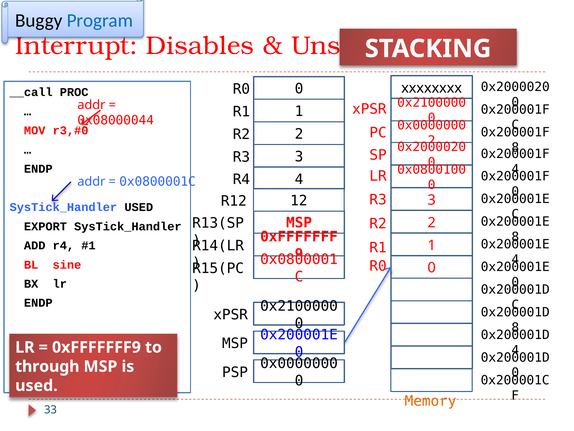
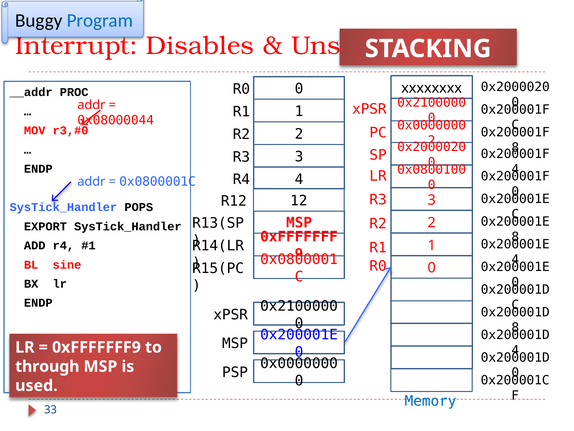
__call: __call -> __addr
SysTick_Handler USED: USED -> POPS
Memory colour: orange -> blue
